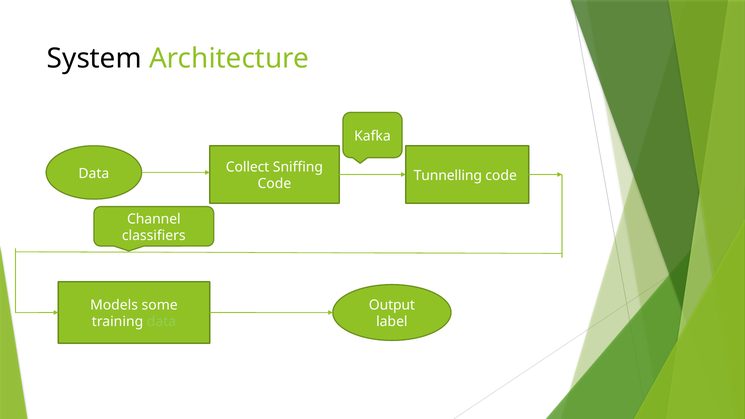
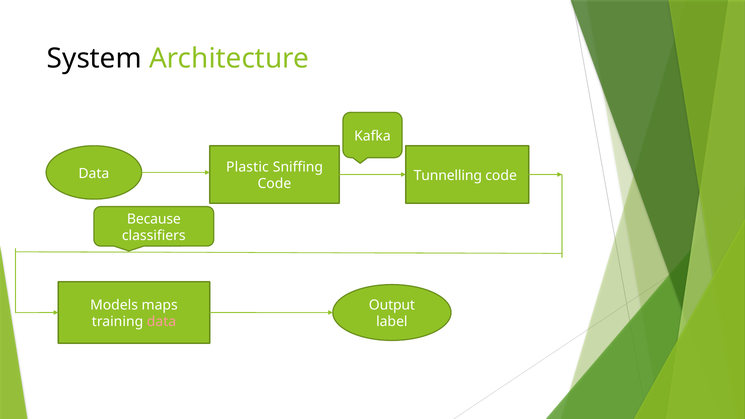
Collect: Collect -> Plastic
Channel: Channel -> Because
some: some -> maps
data at (161, 322) colour: light green -> pink
